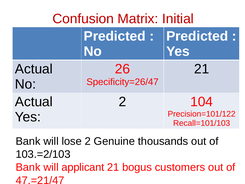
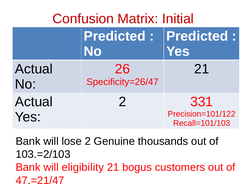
104: 104 -> 331
applicant: applicant -> eligibility
